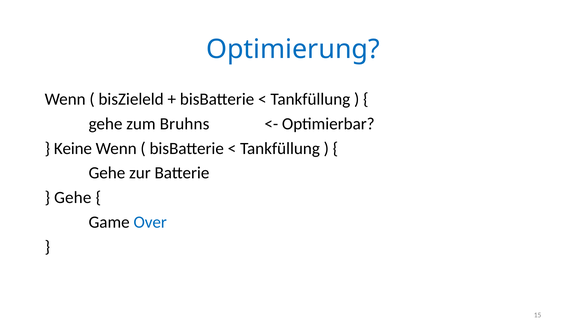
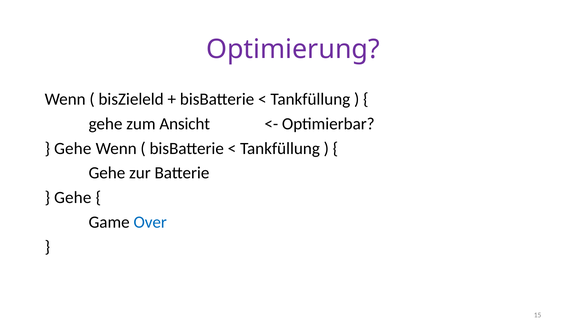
Optimierung colour: blue -> purple
Bruhns: Bruhns -> Ansicht
Keine at (73, 148): Keine -> Gehe
